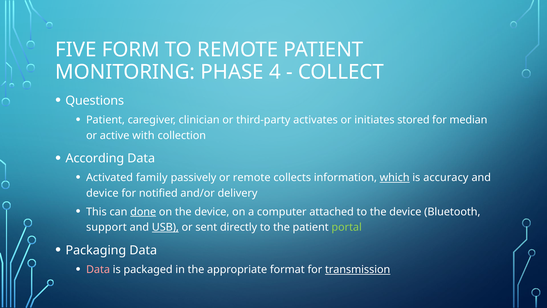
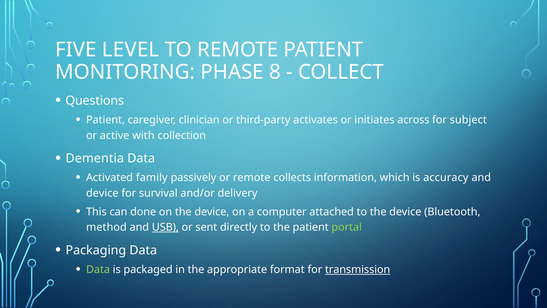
FORM: FORM -> LEVEL
4: 4 -> 8
stored: stored -> across
median: median -> subject
According: According -> Dementia
which underline: present -> none
notified: notified -> survival
done underline: present -> none
support: support -> method
Data at (98, 269) colour: pink -> light green
